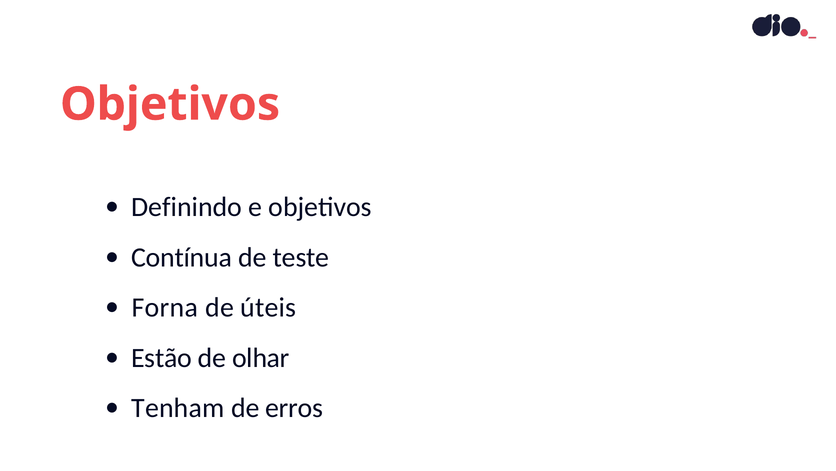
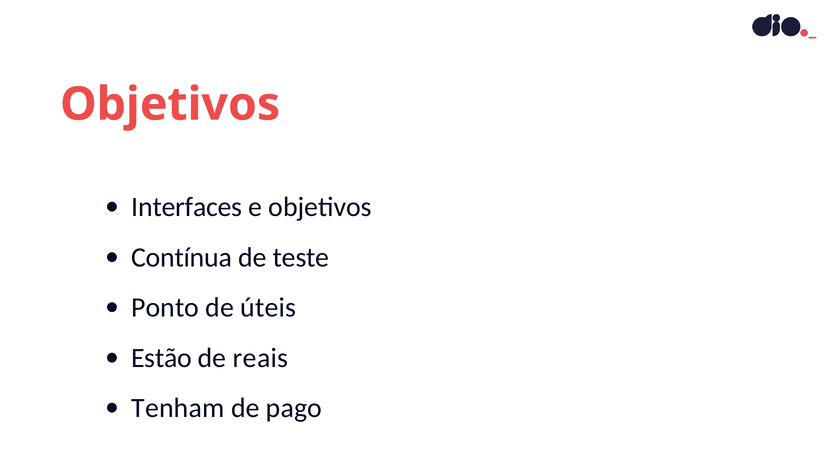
Definindo: Definindo -> Interfaces
Forna: Forna -> Ponto
olhar: olhar -> reais
erros: erros -> pago
